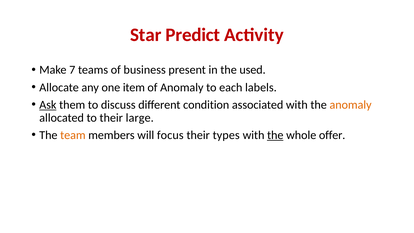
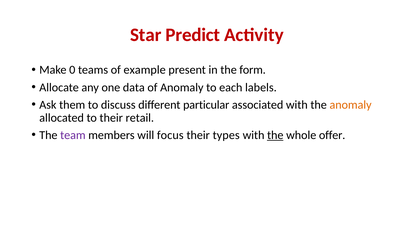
7: 7 -> 0
business: business -> example
used: used -> form
item: item -> data
Ask underline: present -> none
condition: condition -> particular
large: large -> retail
team colour: orange -> purple
